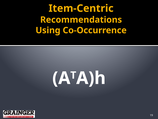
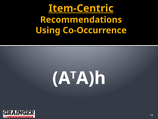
Item-Centric underline: none -> present
